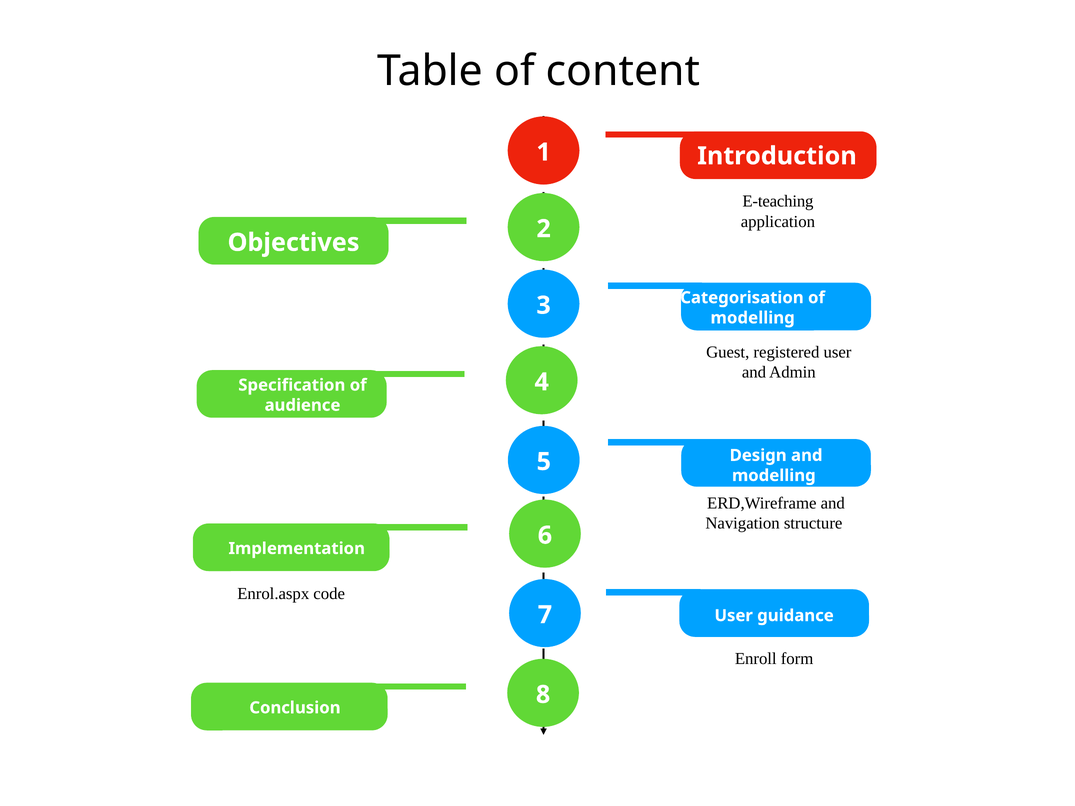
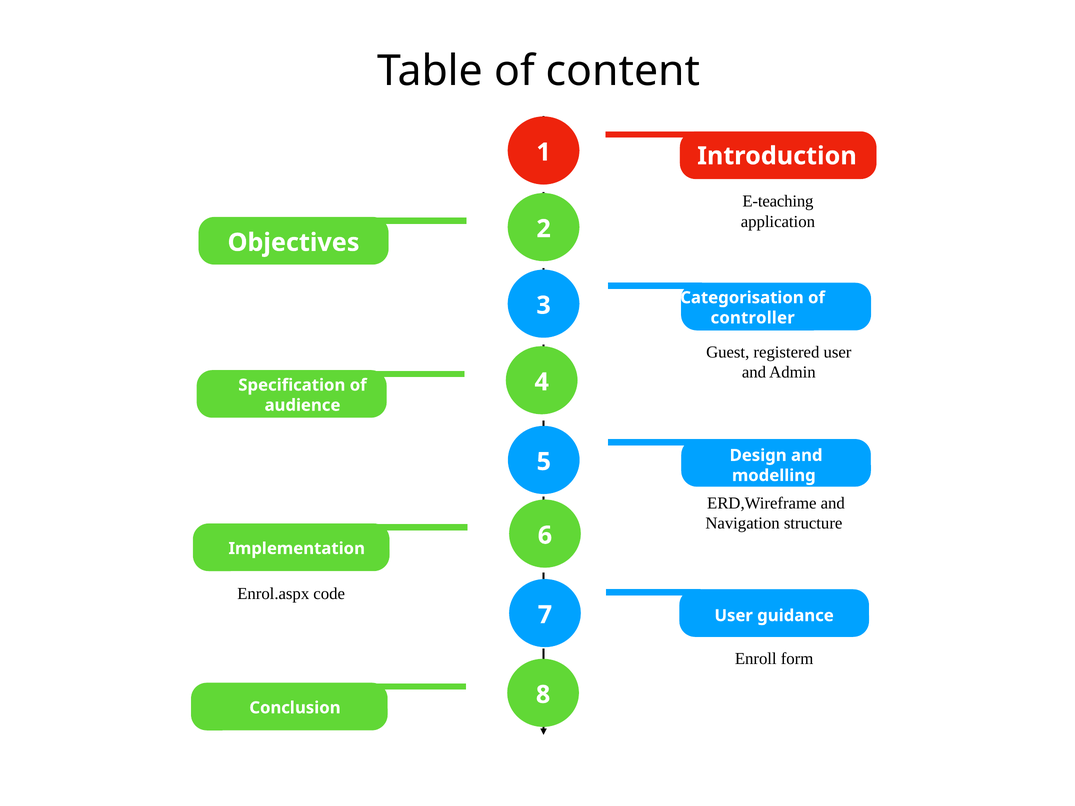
modelling at (753, 318): modelling -> controller
